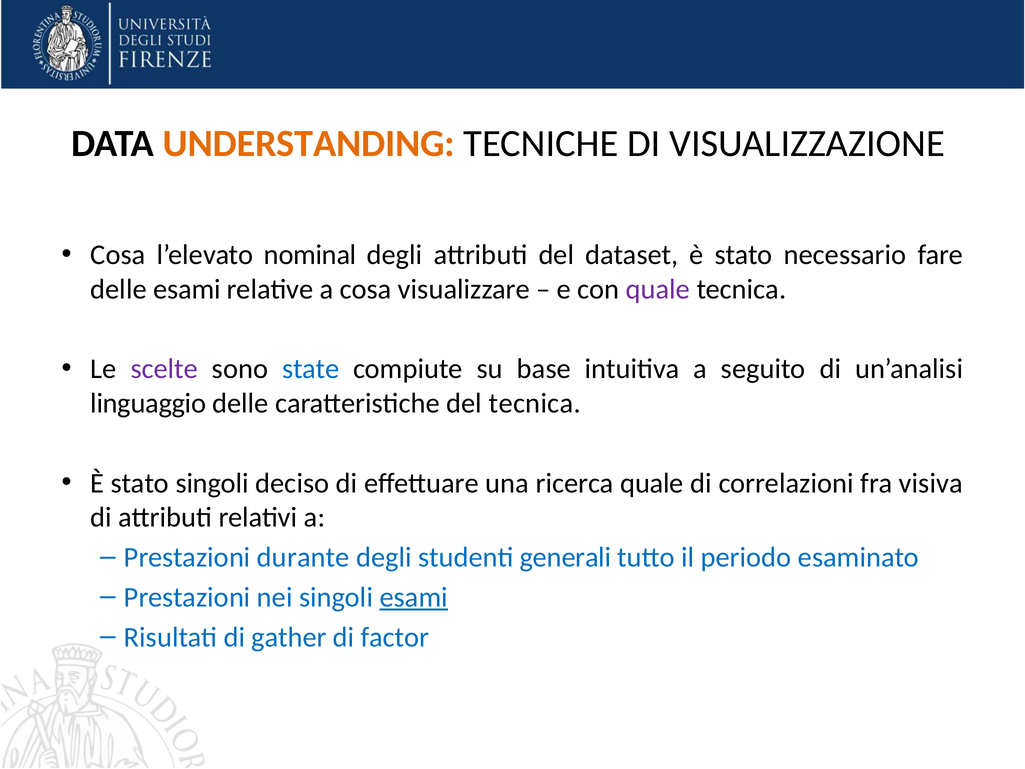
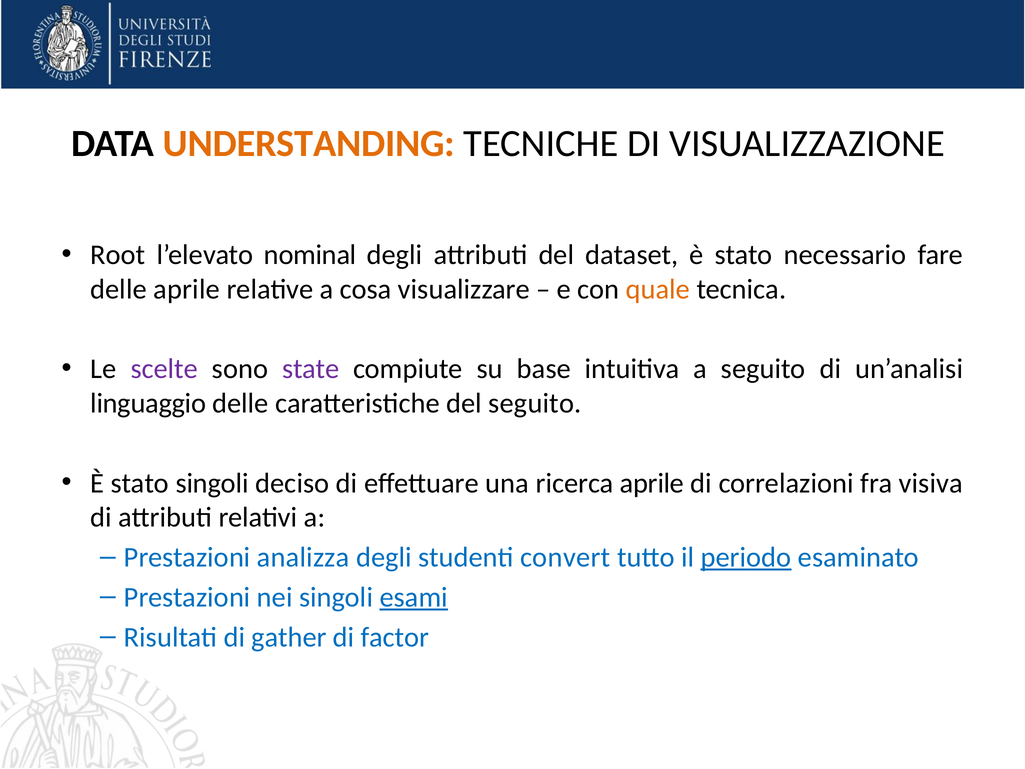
Cosa at (118, 255): Cosa -> Root
delle esami: esami -> aprile
quale at (658, 289) colour: purple -> orange
state colour: blue -> purple
del tecnica: tecnica -> seguito
ricerca quale: quale -> aprile
durante: durante -> analizza
generali: generali -> convert
periodo underline: none -> present
